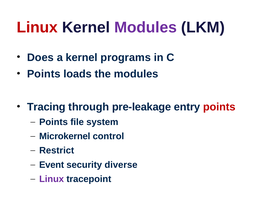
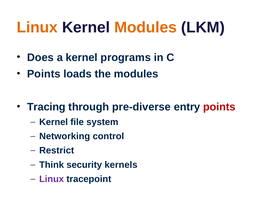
Linux at (37, 27) colour: red -> orange
Modules at (146, 27) colour: purple -> orange
pre-leakage: pre-leakage -> pre-diverse
Points at (54, 122): Points -> Kernel
Microkernel: Microkernel -> Networking
Event: Event -> Think
diverse: diverse -> kernels
